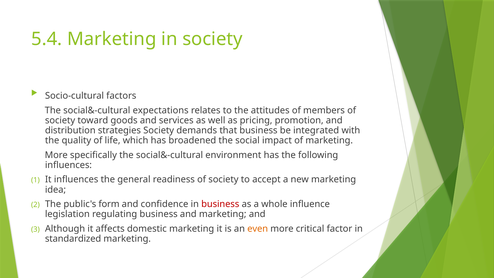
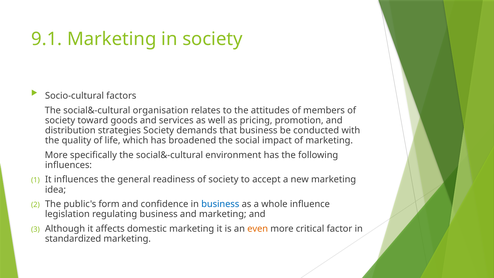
5.4: 5.4 -> 9.1
expectations: expectations -> organisation
integrated: integrated -> conducted
business at (220, 204) colour: red -> blue
